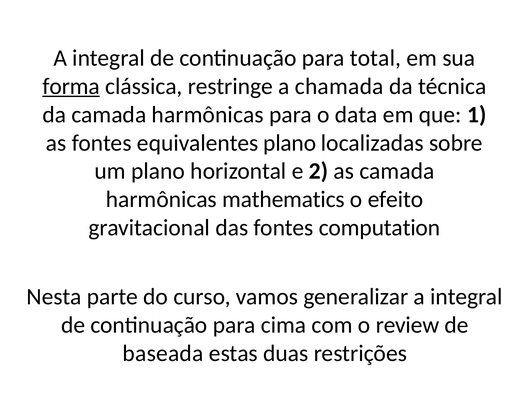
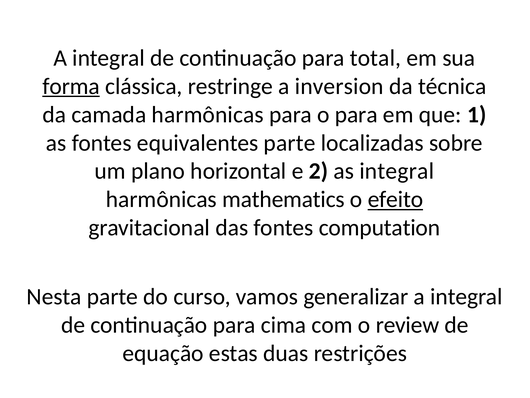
chamada: chamada -> inversion
o data: data -> para
equivalentes plano: plano -> parte
as camada: camada -> integral
efeito underline: none -> present
baseada: baseada -> equação
